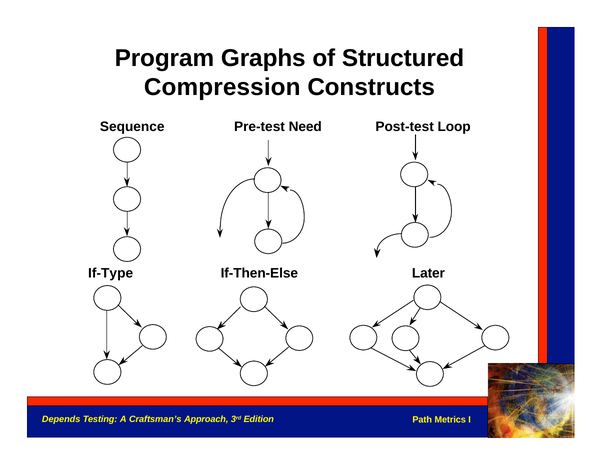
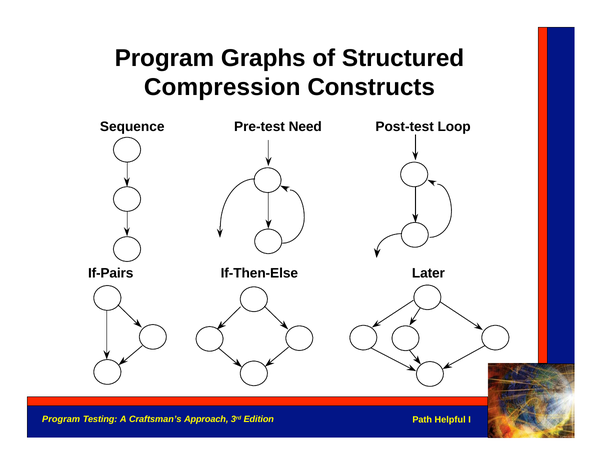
If-Type: If-Type -> If-Pairs
Depends at (61, 419): Depends -> Program
Metrics: Metrics -> Helpful
